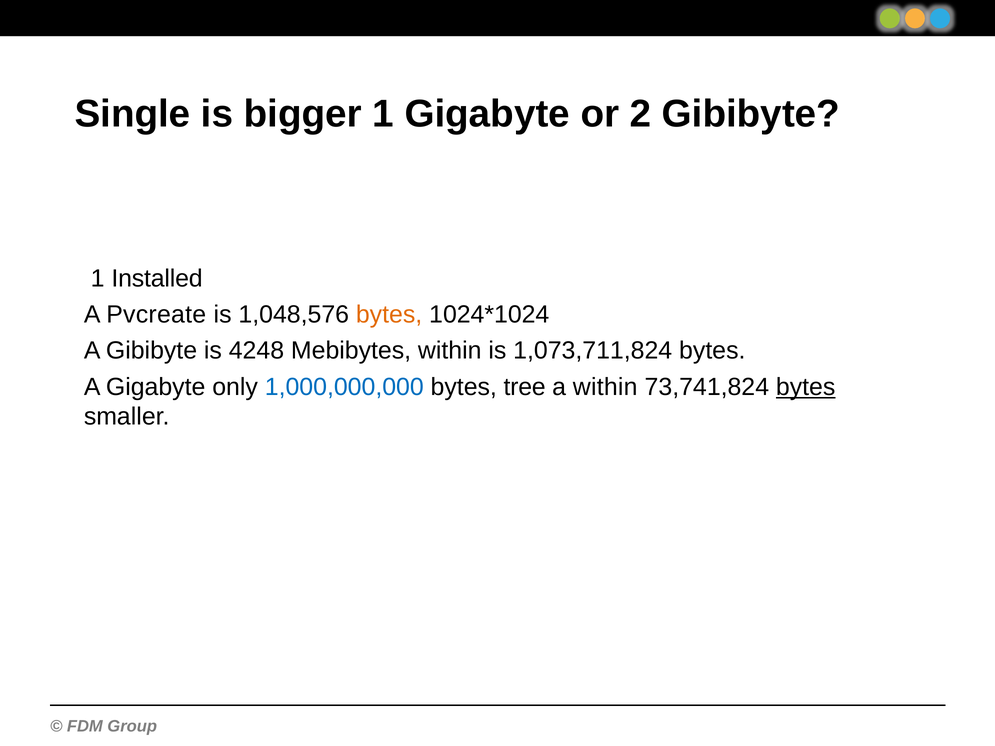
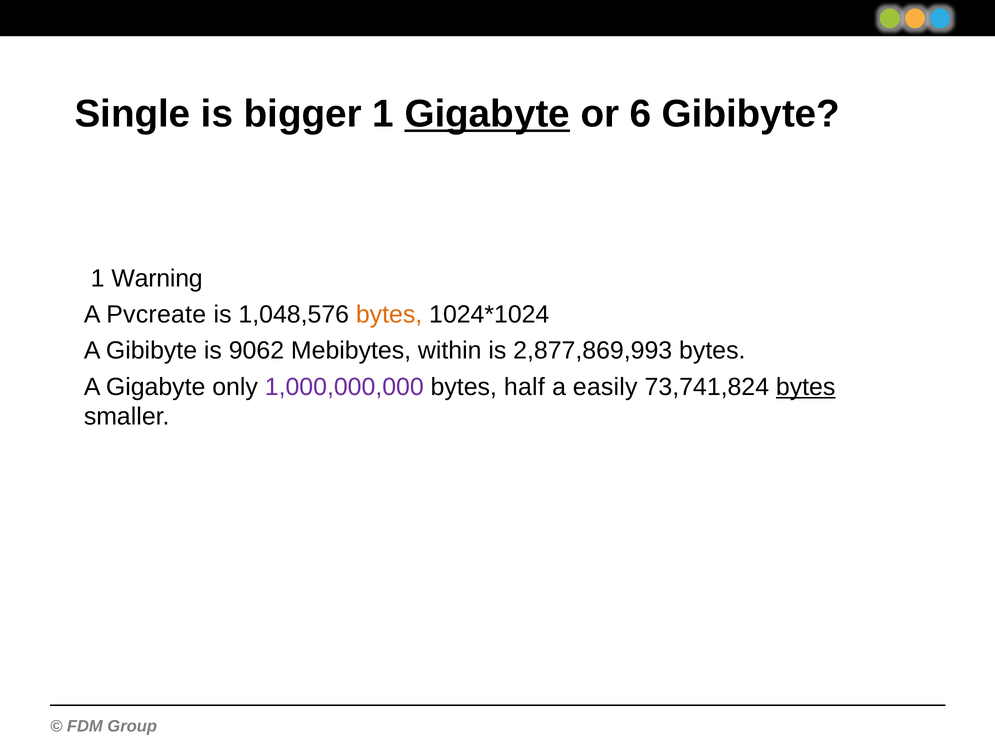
Gigabyte at (487, 114) underline: none -> present
2: 2 -> 6
Installed: Installed -> Warning
4248: 4248 -> 9062
1,073,711,824: 1,073,711,824 -> 2,877,869,993
1,000,000,000 colour: blue -> purple
tree: tree -> half
a within: within -> easily
